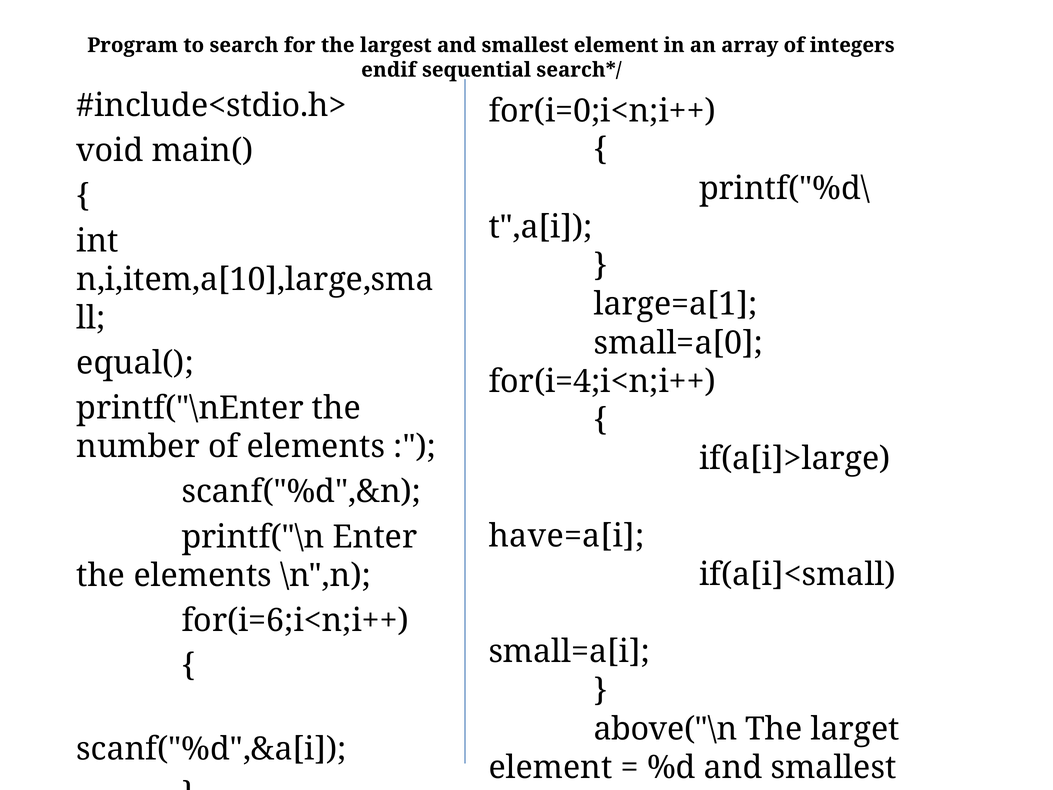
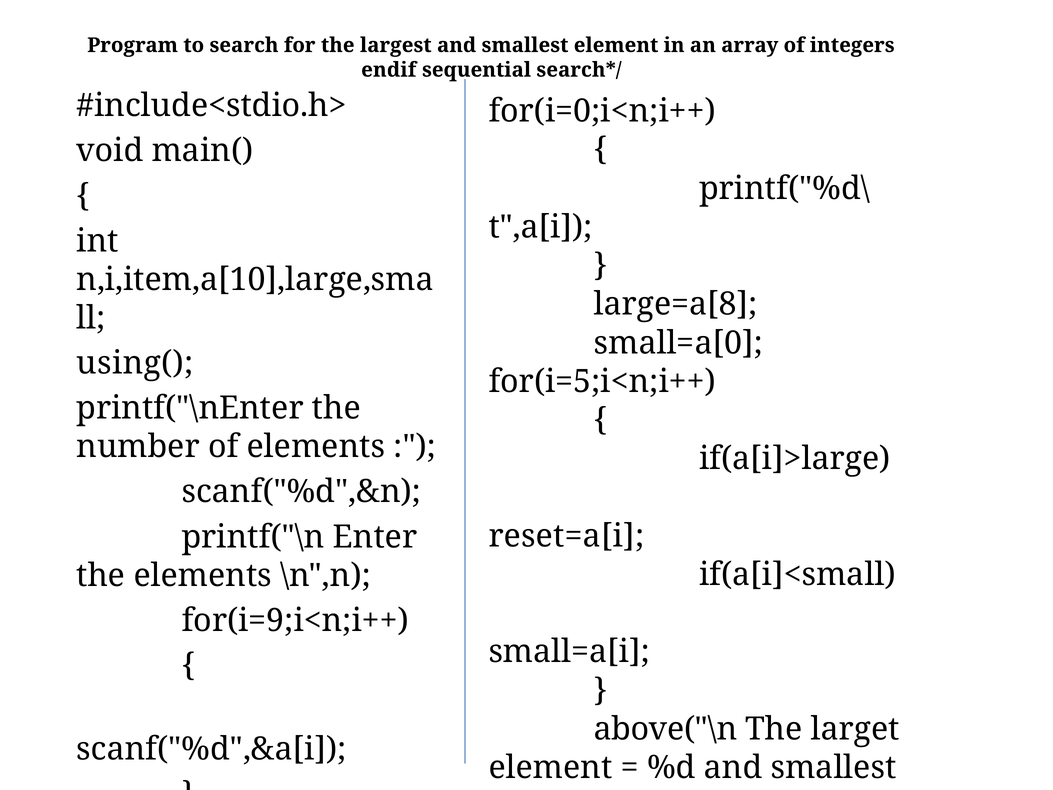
large=a[1: large=a[1 -> large=a[8
equal(: equal( -> using(
for(i=4;i<n;i++: for(i=4;i<n;i++ -> for(i=5;i<n;i++
have=a[i: have=a[i -> reset=a[i
for(i=6;i<n;i++: for(i=6;i<n;i++ -> for(i=9;i<n;i++
